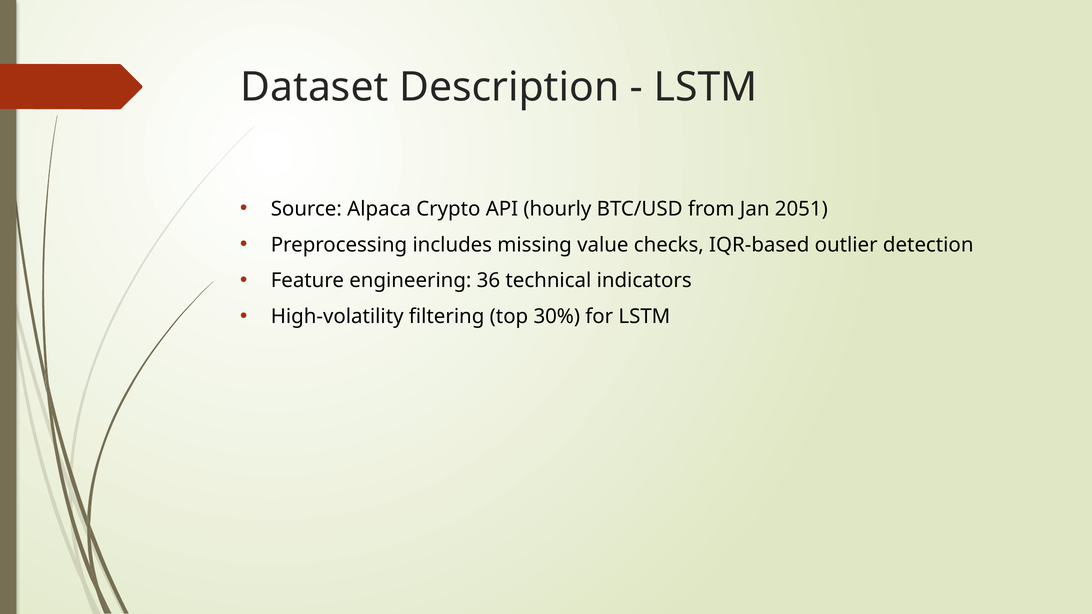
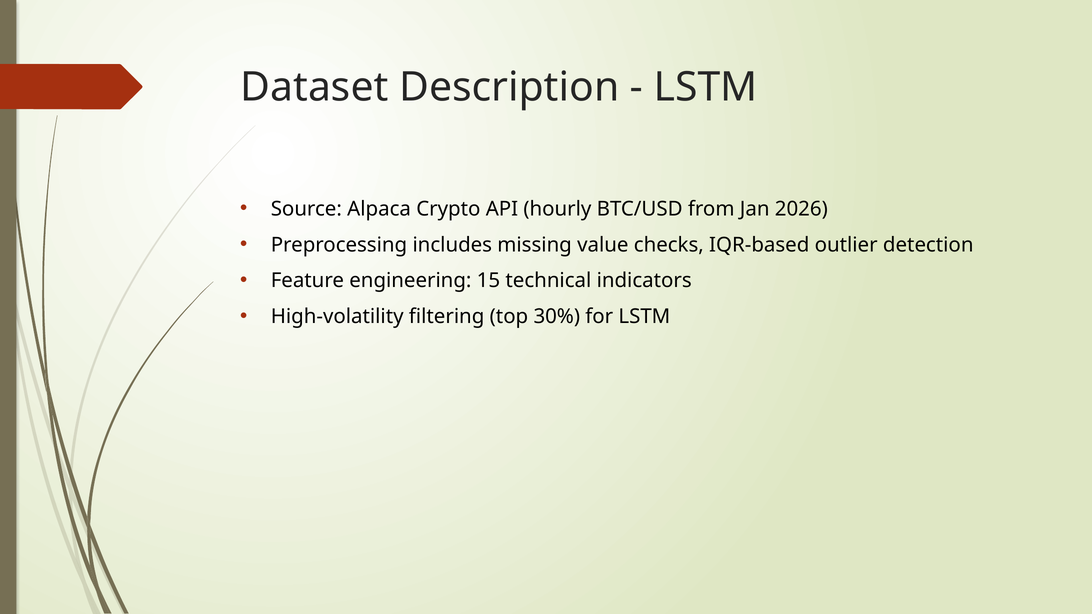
2051: 2051 -> 2026
36: 36 -> 15
